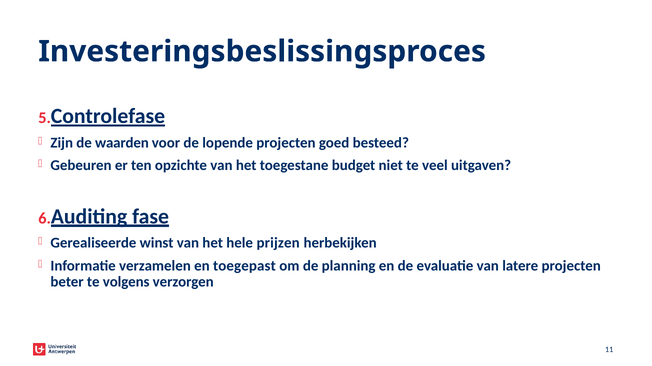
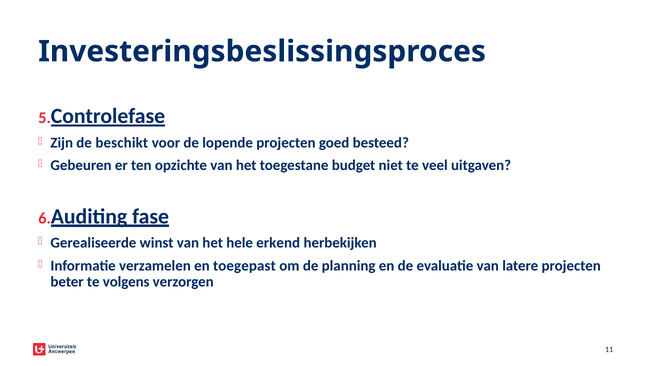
waarden: waarden -> beschikt
prijzen: prijzen -> erkend
